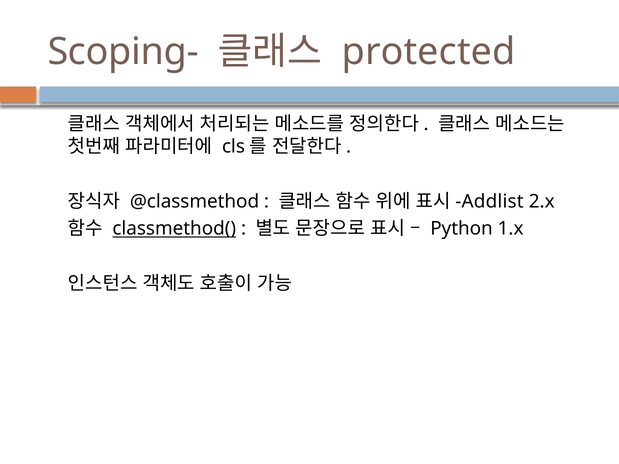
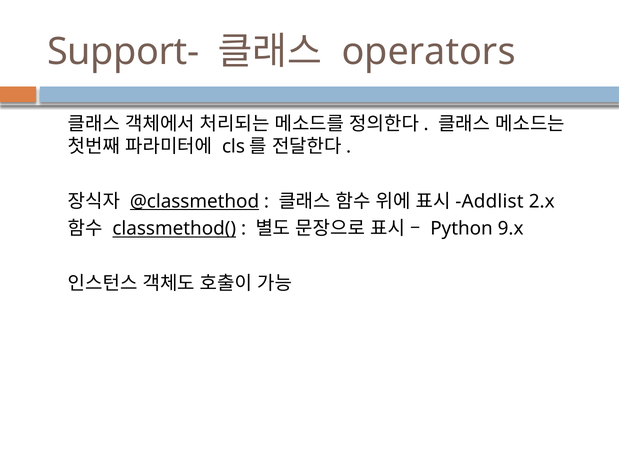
Scoping-: Scoping- -> Support-
protected: protected -> operators
@classmethod underline: none -> present
1.x: 1.x -> 9.x
